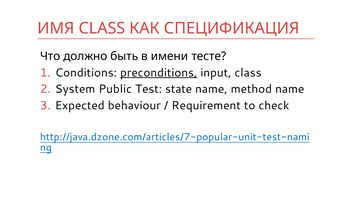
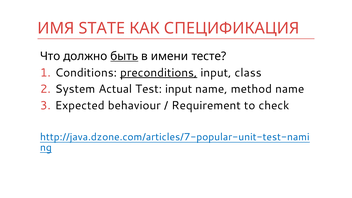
ИМЯ CLASS: CLASS -> STATE
быть underline: none -> present
Public: Public -> Actual
Test state: state -> input
